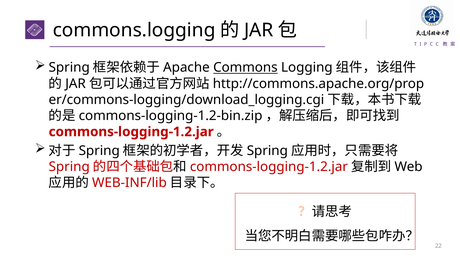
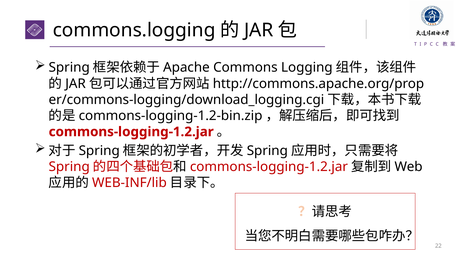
Commons underline: present -> none
